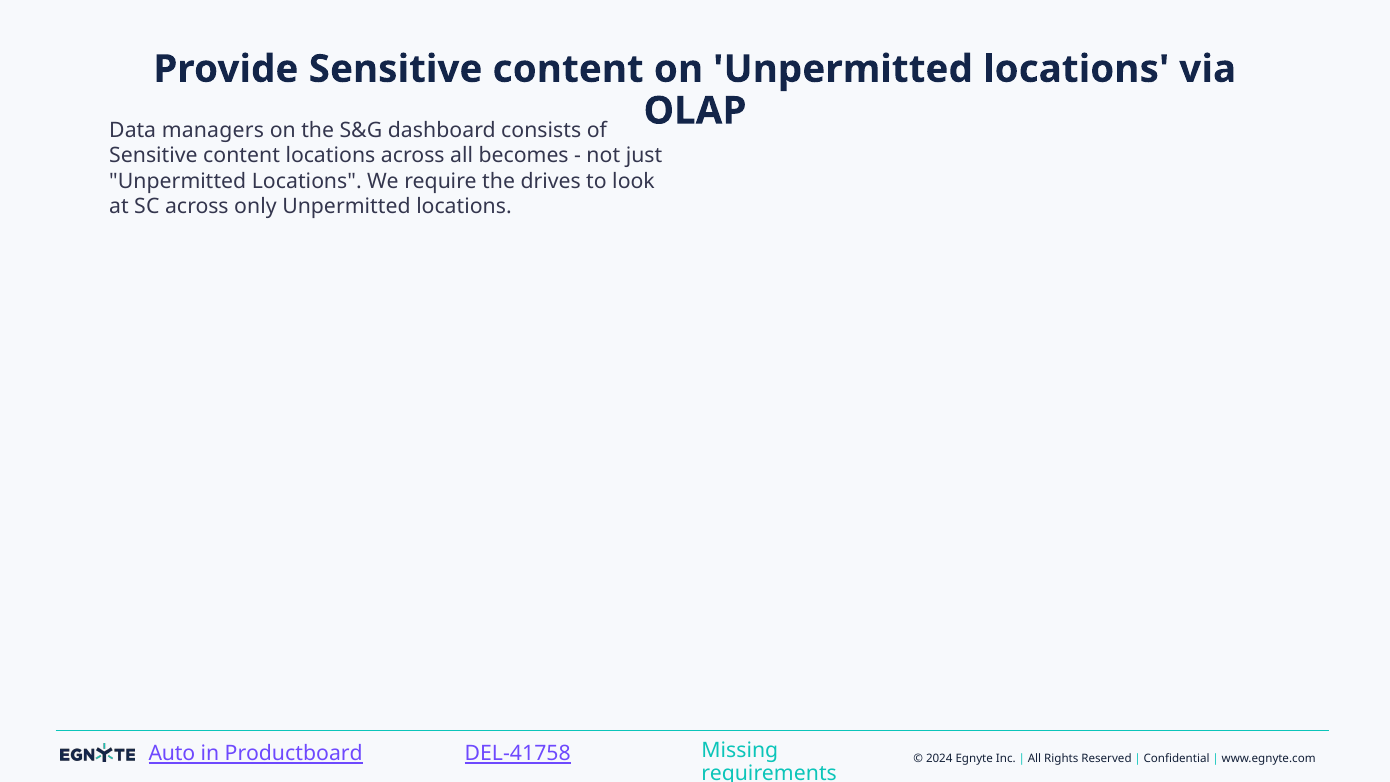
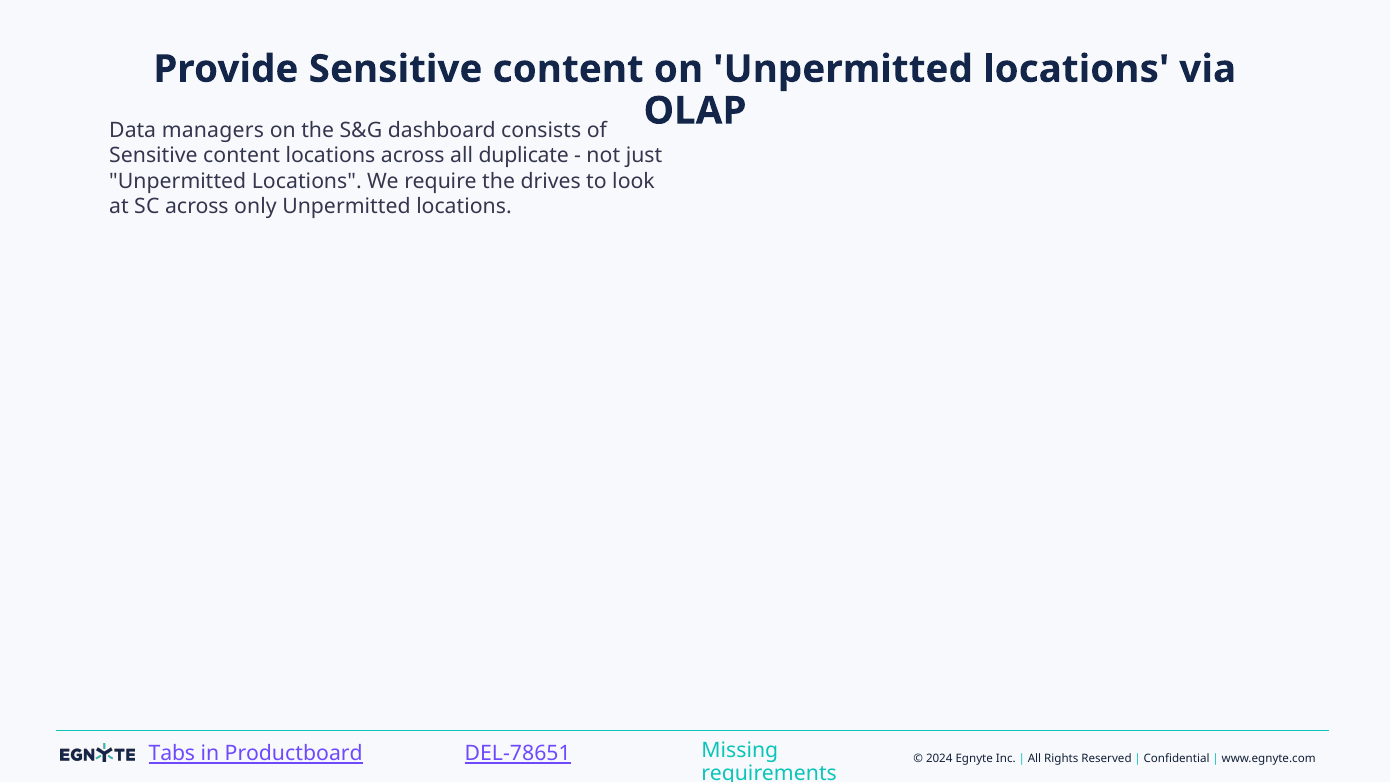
becomes: becomes -> duplicate
Auto: Auto -> Tabs
DEL-41758: DEL-41758 -> DEL-78651
